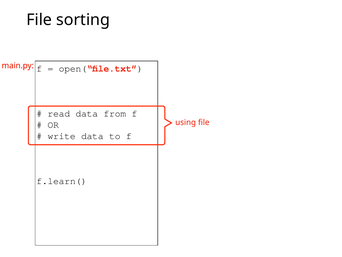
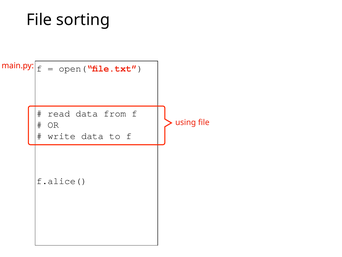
f.learn(: f.learn( -> f.alice(
